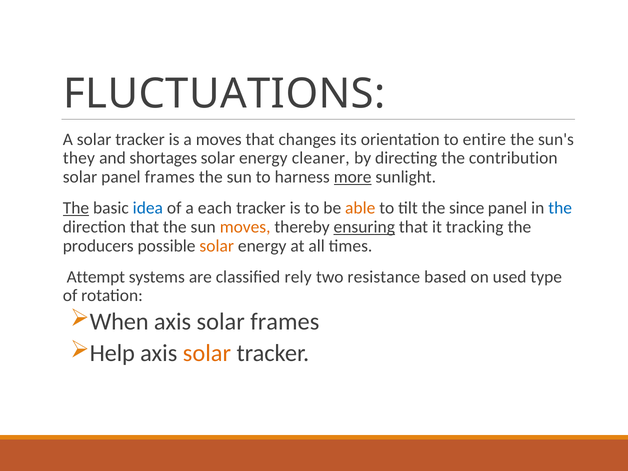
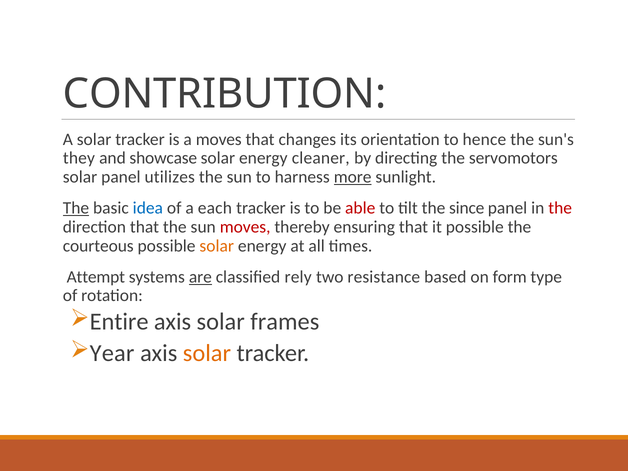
FLUCTUATIONS: FLUCTUATIONS -> CONTRIBUTION
entire: entire -> hence
shortages: shortages -> showcase
contribution: contribution -> servomotors
panel frames: frames -> utilizes
able colour: orange -> red
the at (560, 208) colour: blue -> red
moves at (245, 227) colour: orange -> red
ensuring underline: present -> none
it tracking: tracking -> possible
producers: producers -> courteous
are underline: none -> present
used: used -> form
When: When -> Entire
Help: Help -> Year
